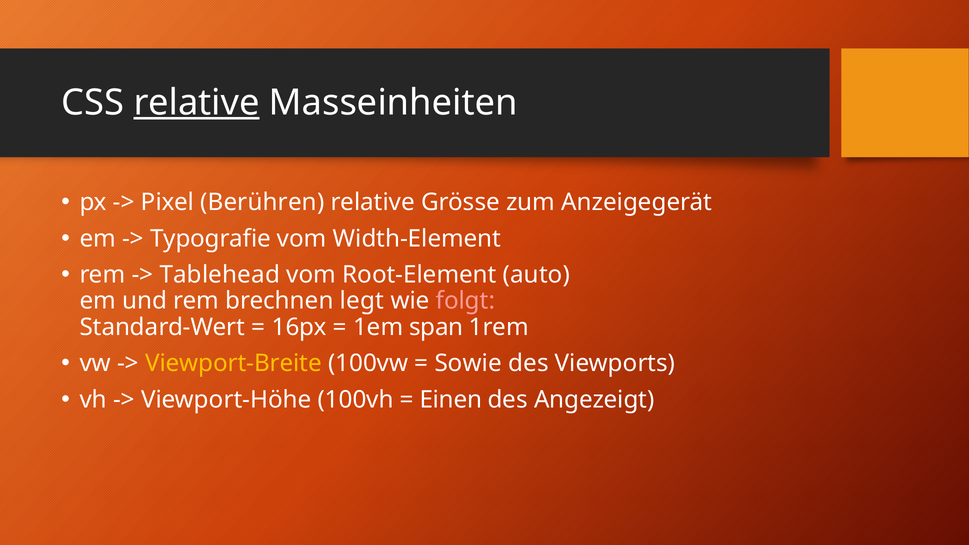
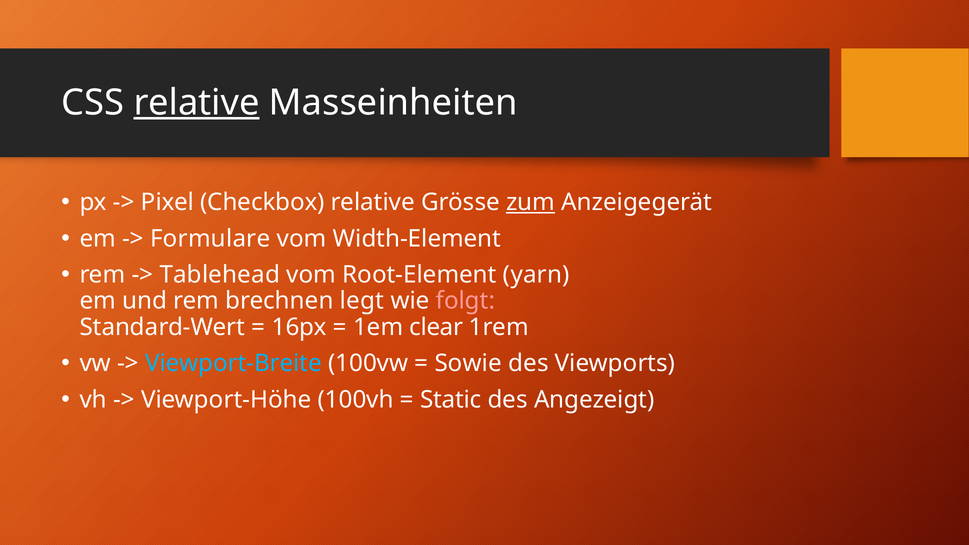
Berühren: Berühren -> Checkbox
zum underline: none -> present
Typografie: Typografie -> Formulare
auto: auto -> yarn
span: span -> clear
Viewport-Breite colour: yellow -> light blue
Einen: Einen -> Static
